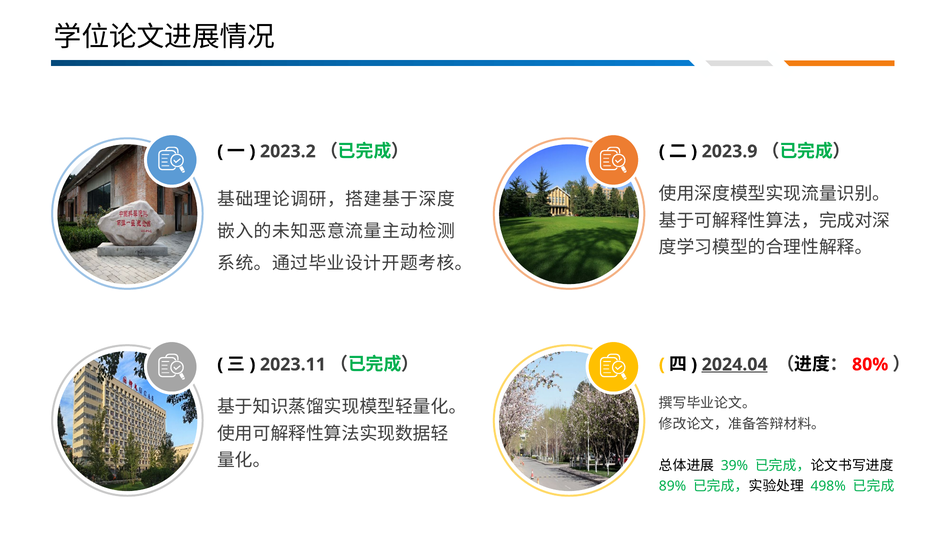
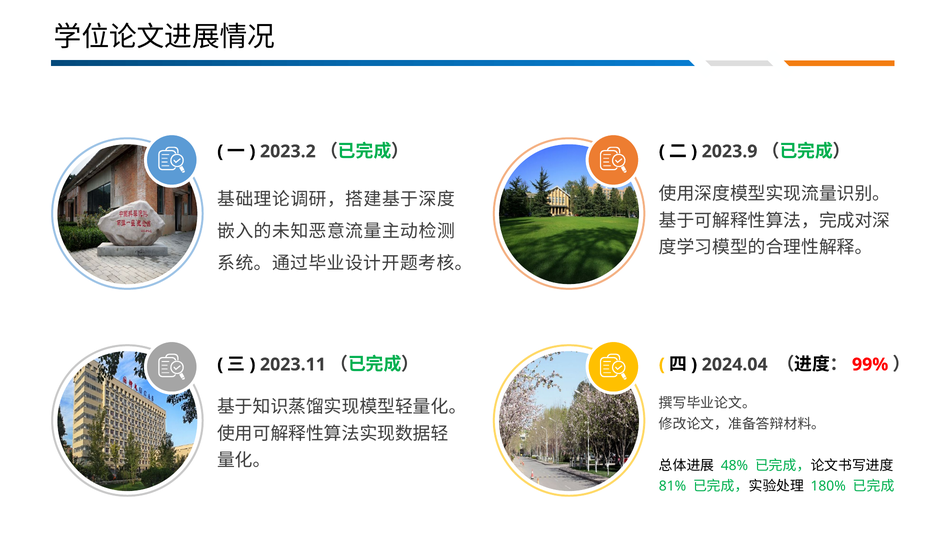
2024.04 underline: present -> none
80%: 80% -> 99%
39%: 39% -> 48%
89%: 89% -> 81%
498%: 498% -> 180%
